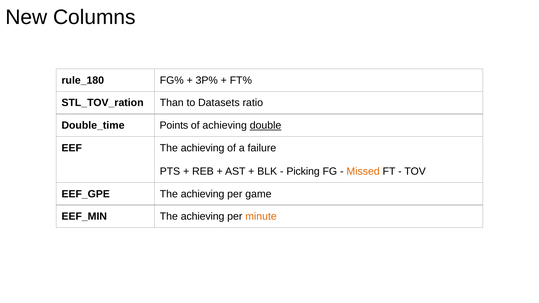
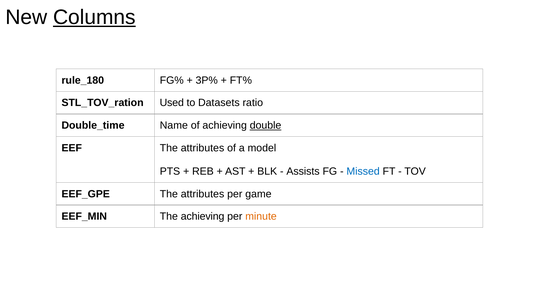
Columns underline: none -> present
Than: Than -> Used
Points: Points -> Name
EEF The achieving: achieving -> attributes
failure: failure -> model
Picking: Picking -> Assists
Missed colour: orange -> blue
achieving at (203, 194): achieving -> attributes
